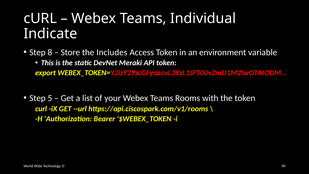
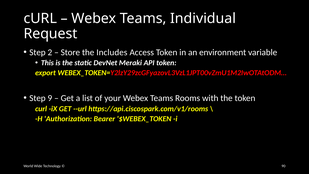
Indicate: Indicate -> Request
8: 8 -> 2
5: 5 -> 9
